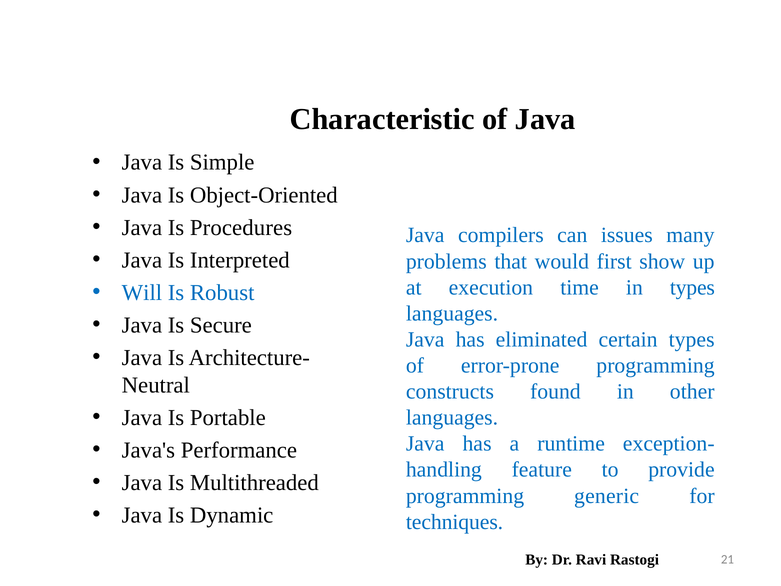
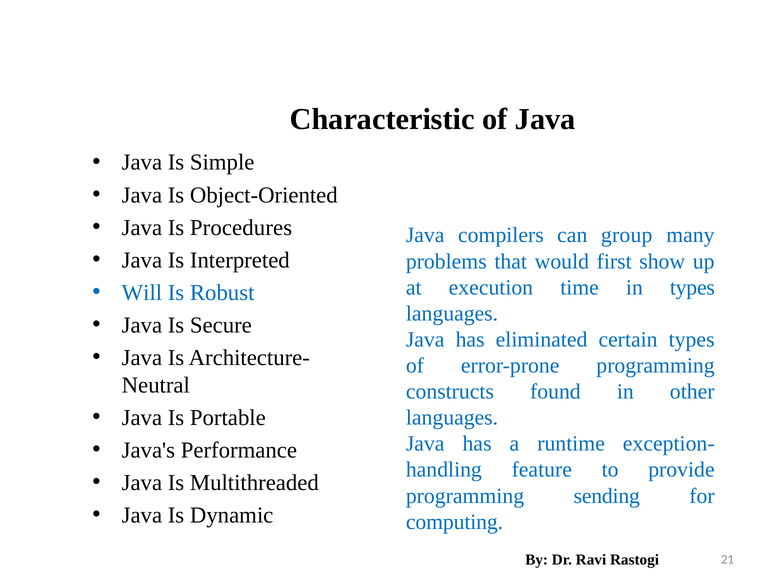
issues: issues -> group
generic: generic -> sending
techniques: techniques -> computing
